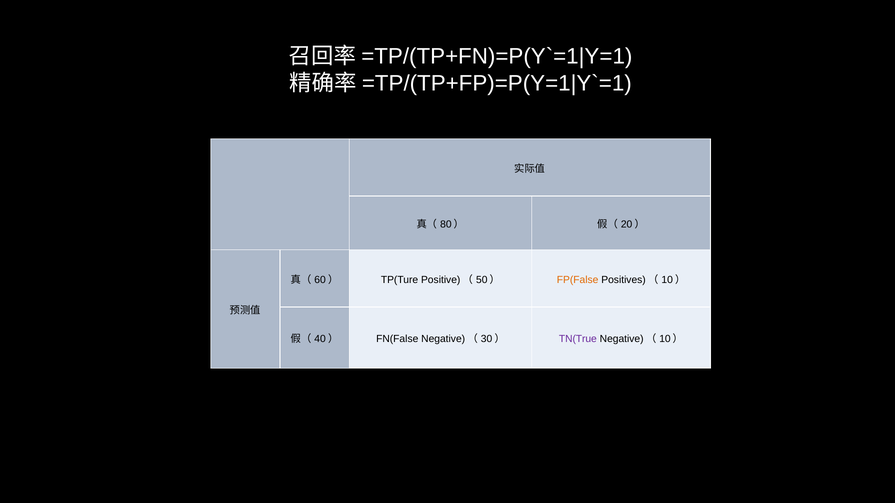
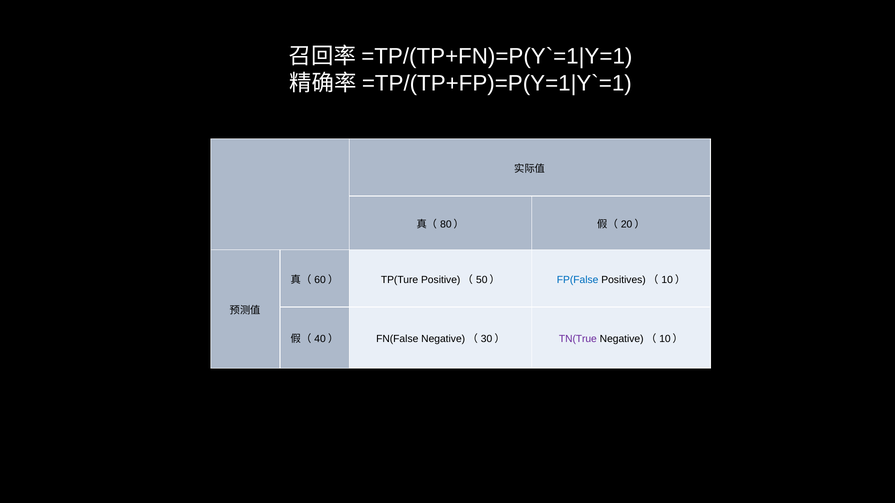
FP(False colour: orange -> blue
